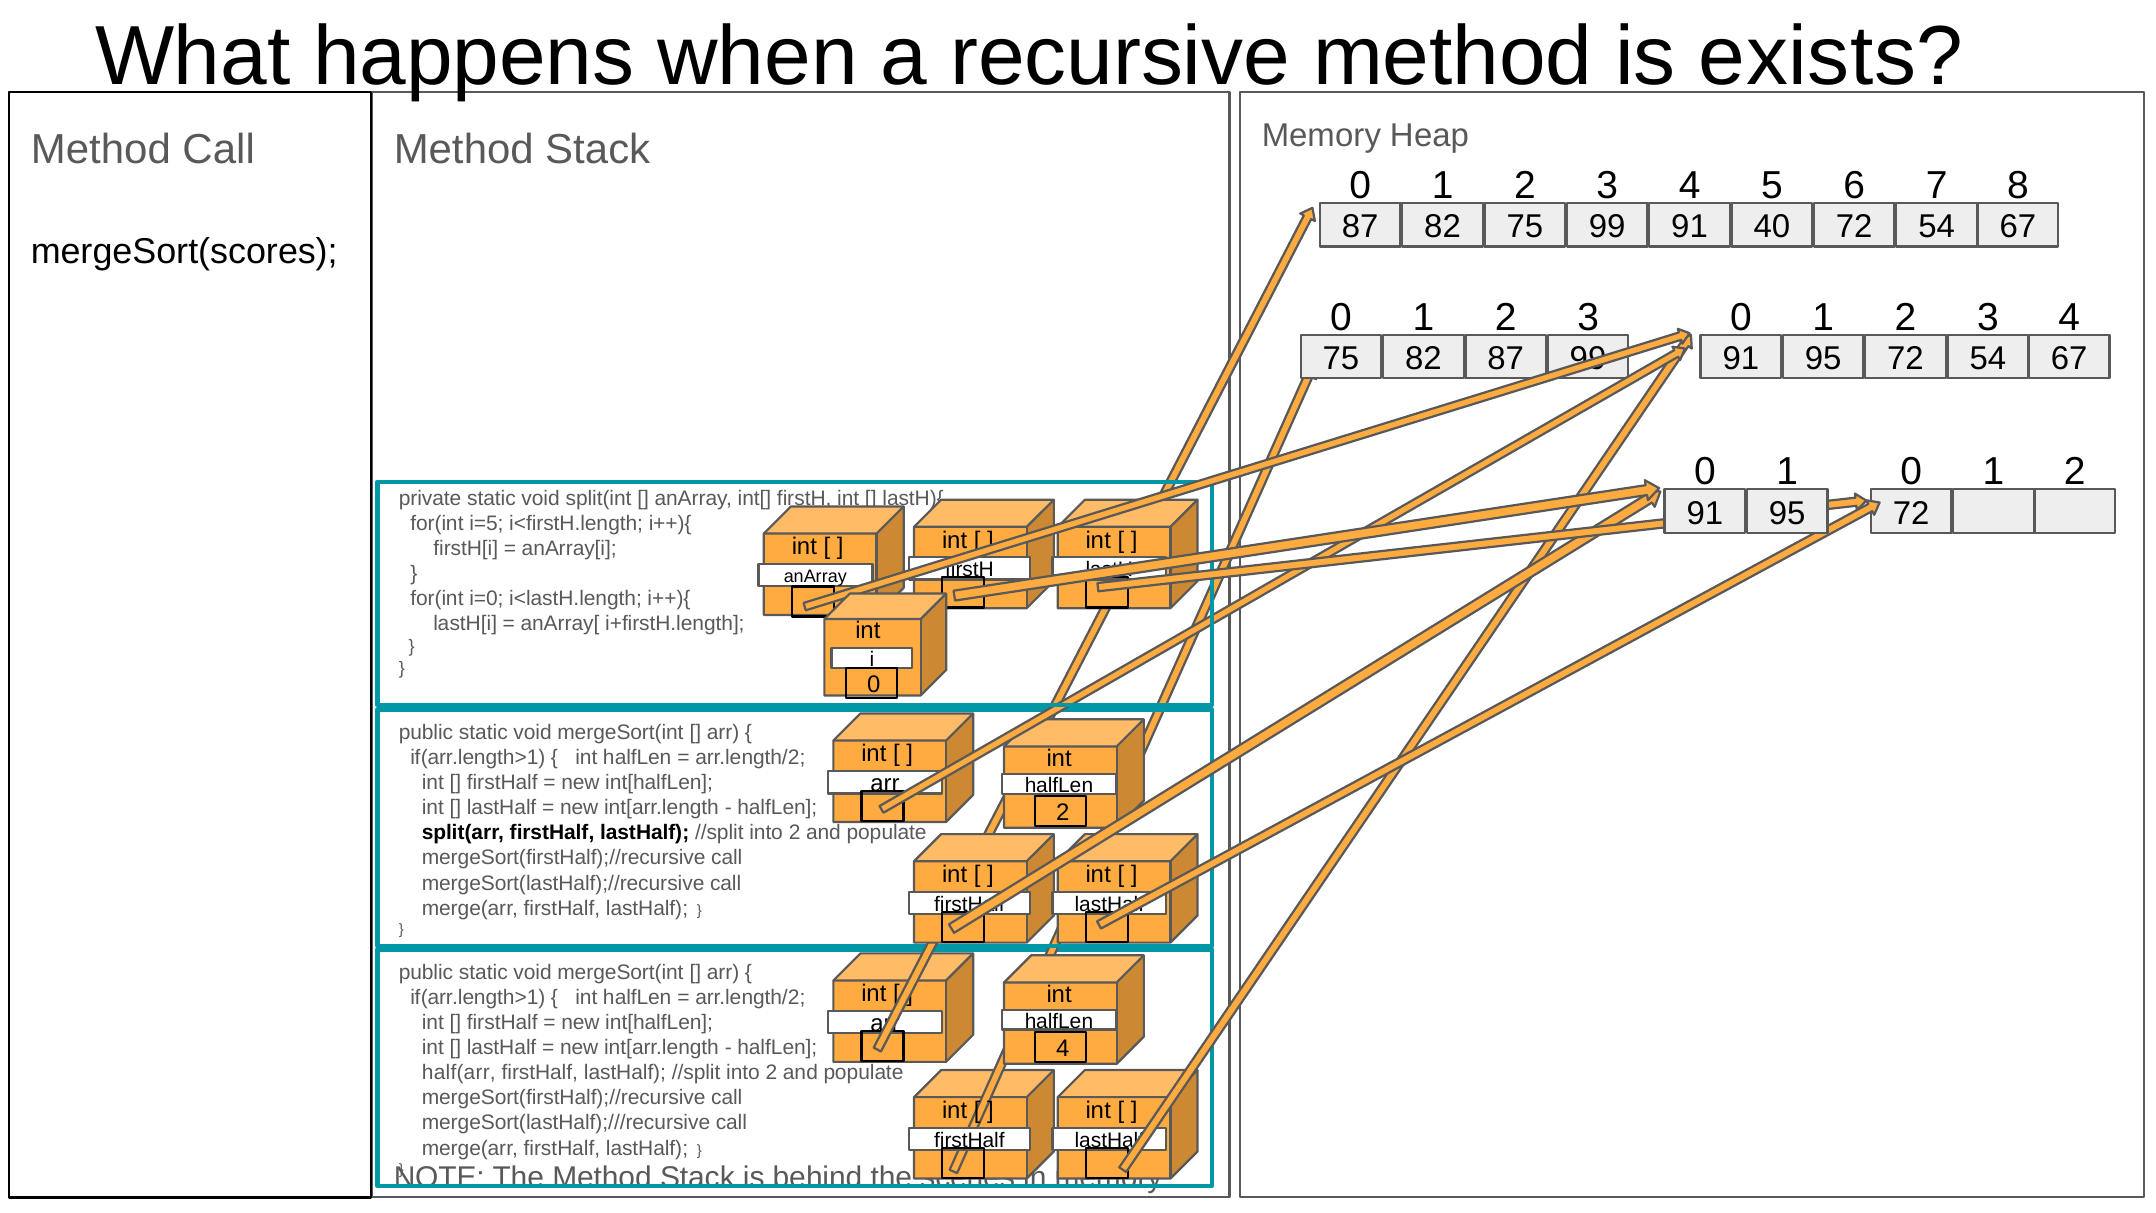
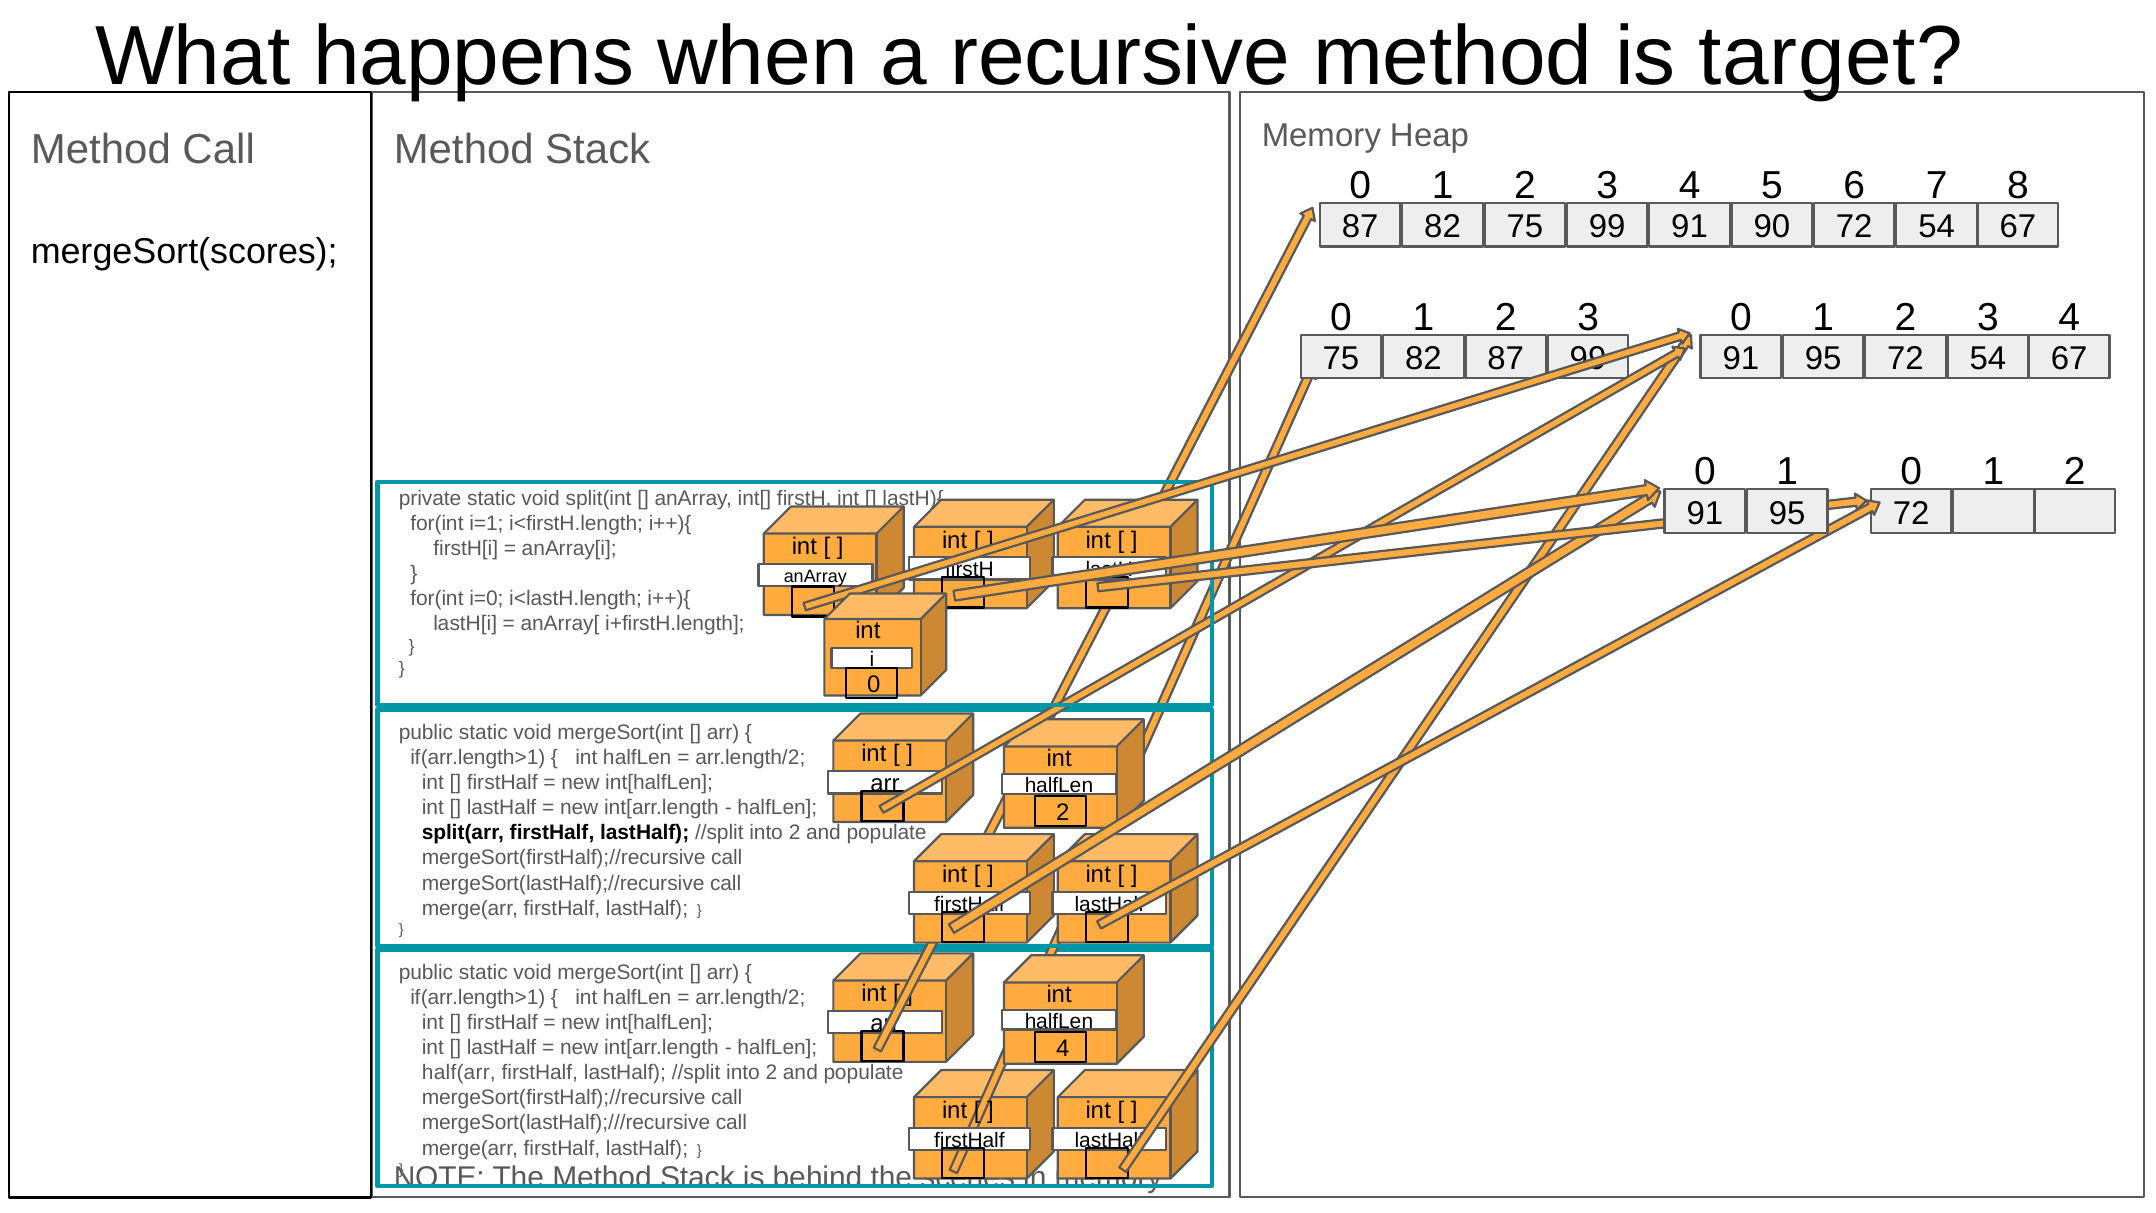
exists: exists -> target
40: 40 -> 90
i=5: i=5 -> i=1
